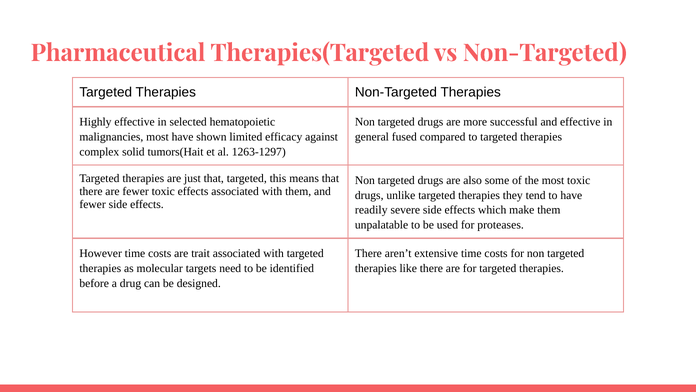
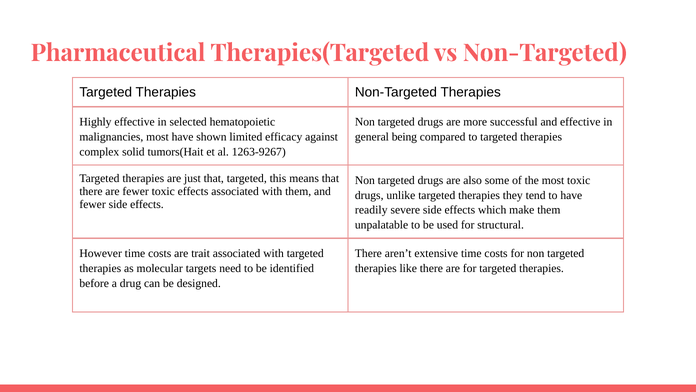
fused: fused -> being
1263-1297: 1263-1297 -> 1263-9267
proteases: proteases -> structural
